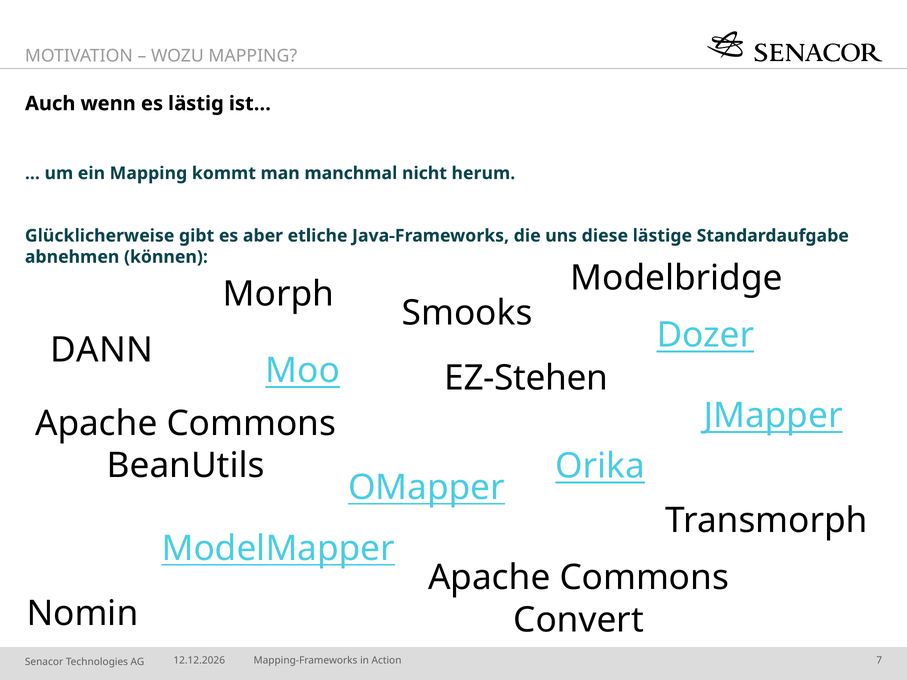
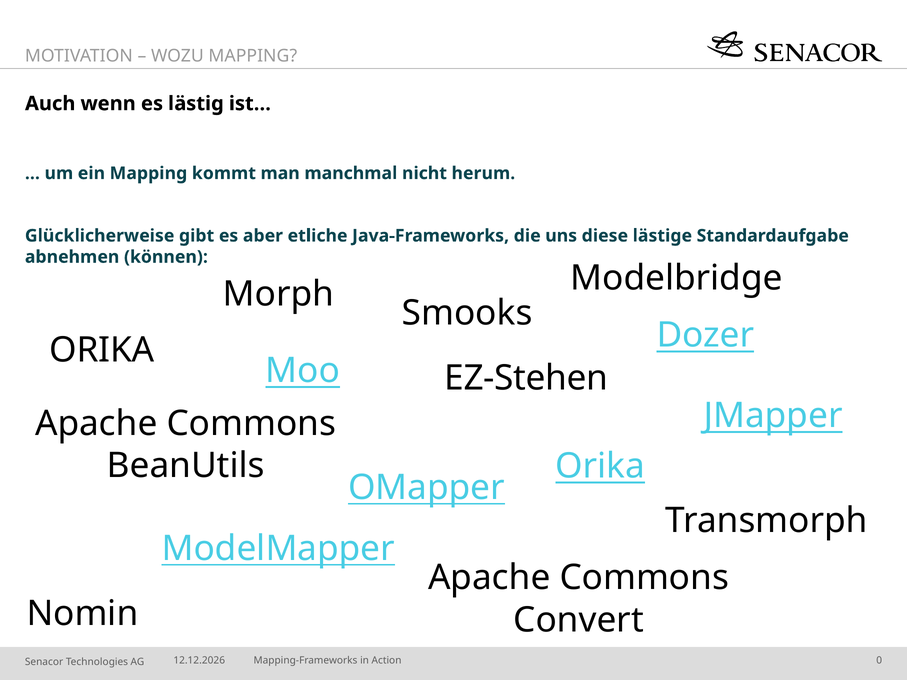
DANN at (102, 350): DANN -> ORIKA
7: 7 -> 0
